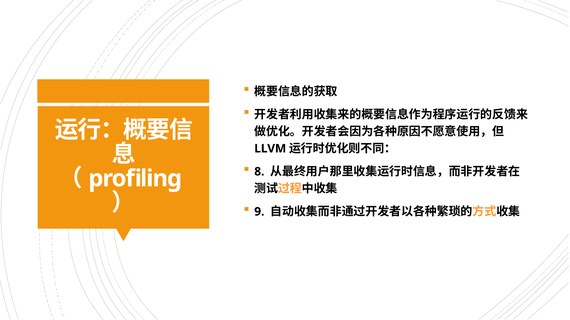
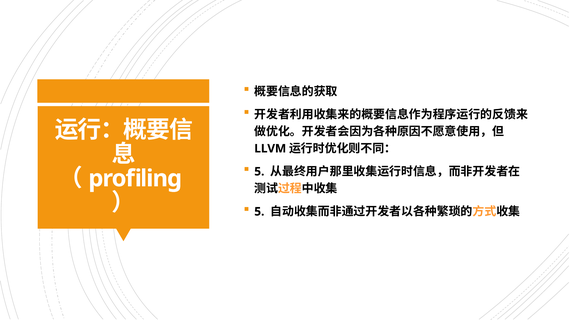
8 at (259, 172): 8 -> 5
9 at (259, 212): 9 -> 5
